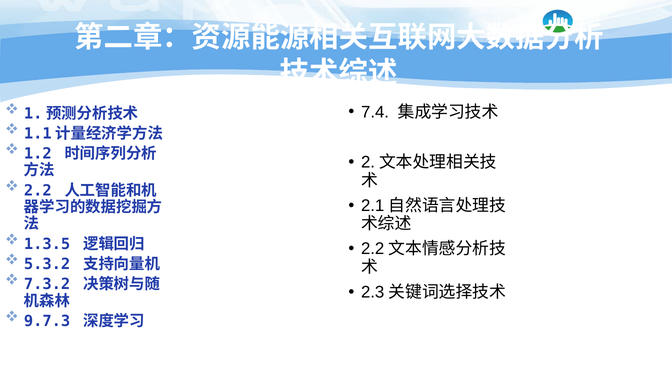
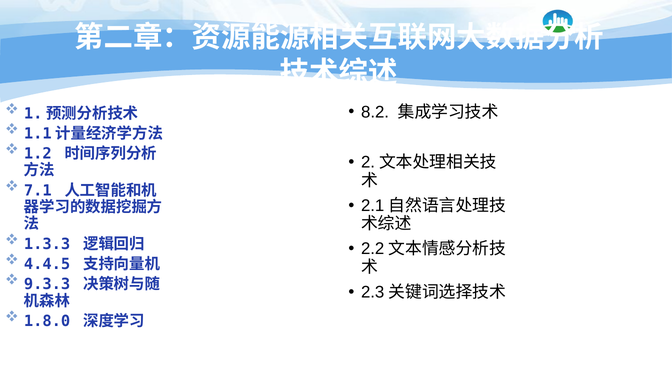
7.4: 7.4 -> 8.2
2.2: 2.2 -> 7.1
1.3.5: 1.3.5 -> 1.3.3
5.3.2: 5.3.2 -> 4.4.5
7.3.2: 7.3.2 -> 9.3.3
9.7.3: 9.7.3 -> 1.8.0
